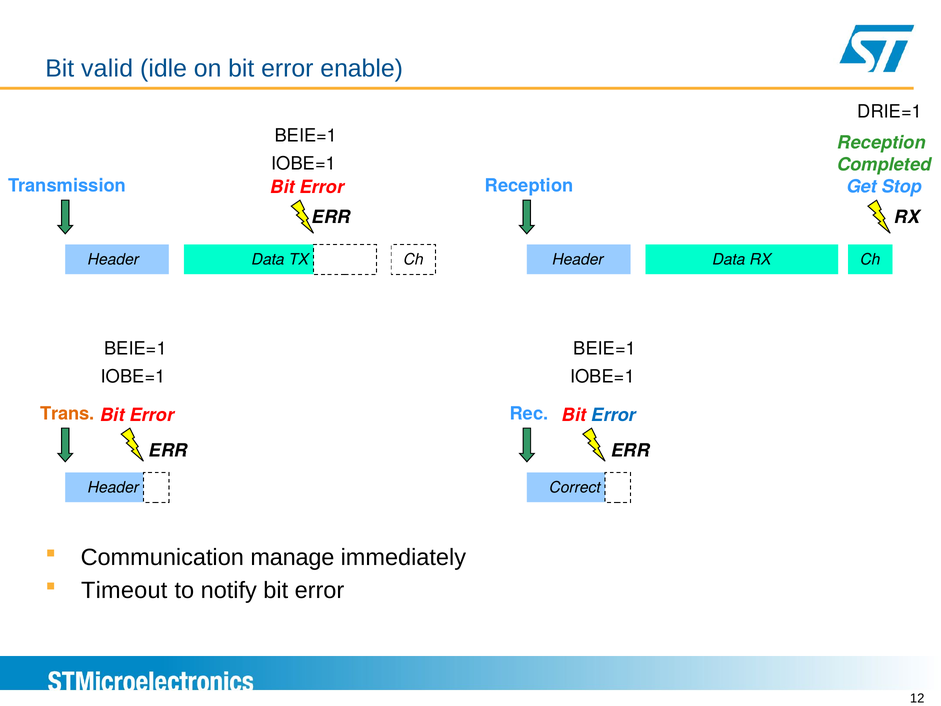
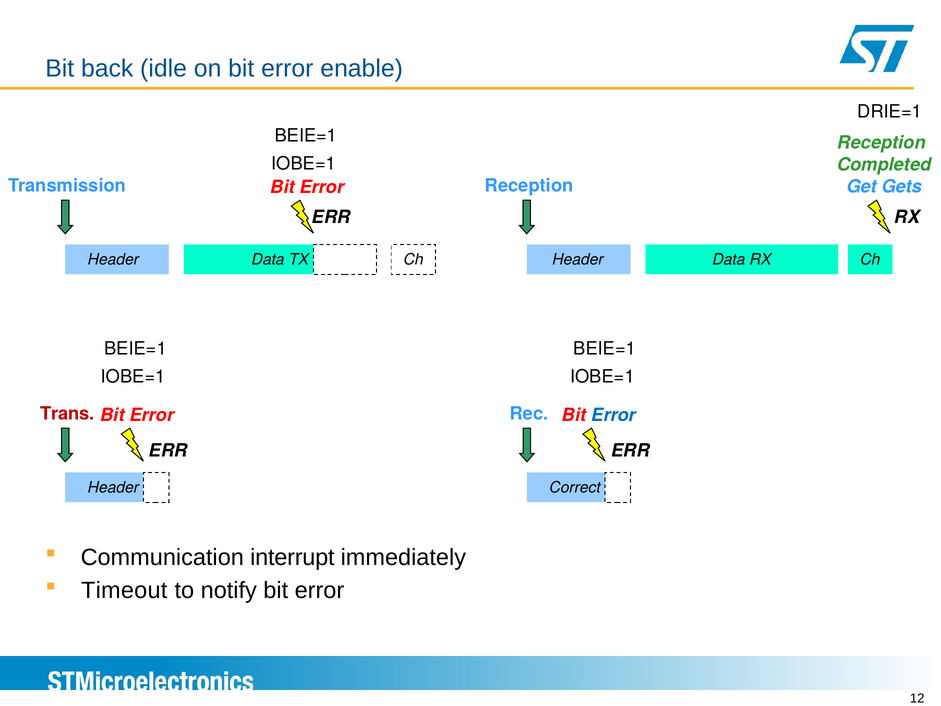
valid: valid -> back
Stop: Stop -> Gets
Trans colour: orange -> red
manage: manage -> interrupt
